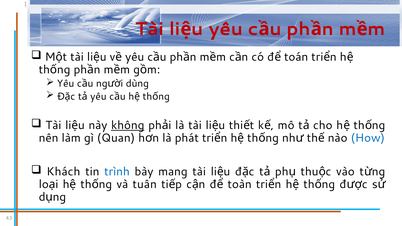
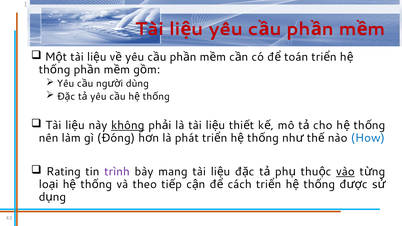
Quan: Quan -> Đóng
Khách: Khách -> Rating
trình colour: blue -> purple
vào underline: none -> present
tuân: tuân -> theo
toàn: toàn -> cách
